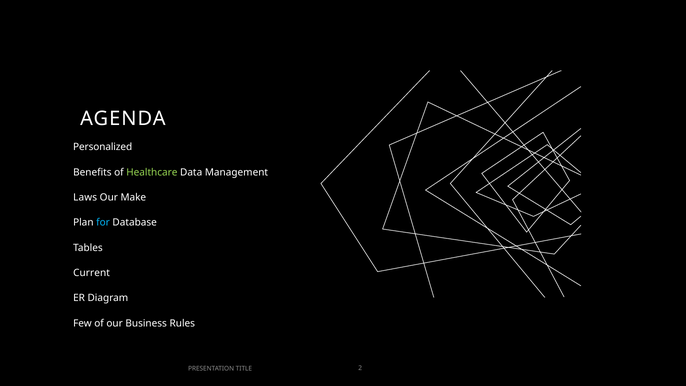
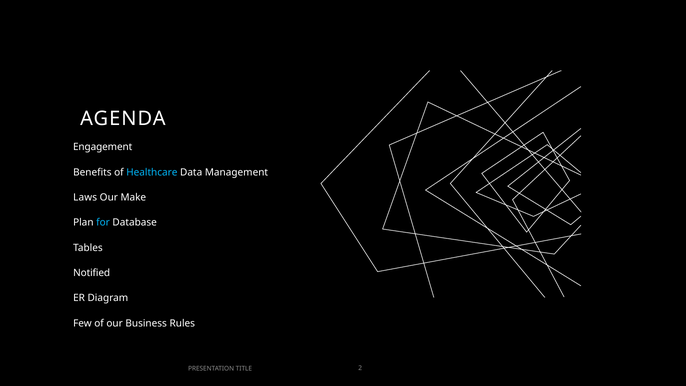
Personalized: Personalized -> Engagement
Healthcare colour: light green -> light blue
Current: Current -> Notified
